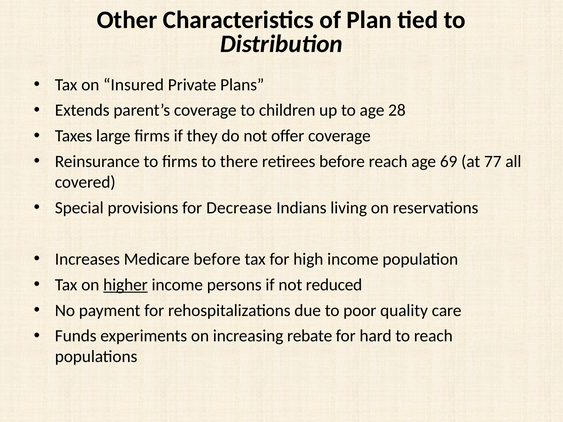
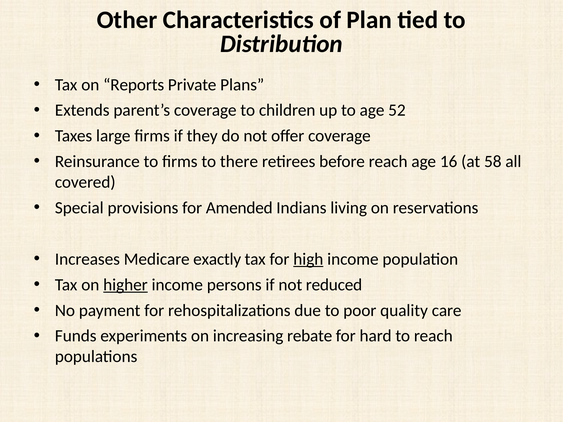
Insured: Insured -> Reports
28: 28 -> 52
69: 69 -> 16
77: 77 -> 58
Decrease: Decrease -> Amended
Medicare before: before -> exactly
high underline: none -> present
